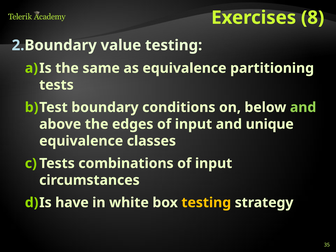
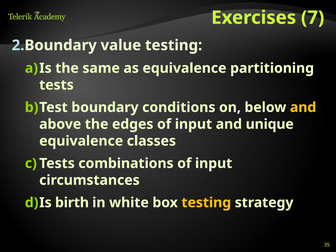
8: 8 -> 7
and at (303, 107) colour: light green -> yellow
have: have -> birth
